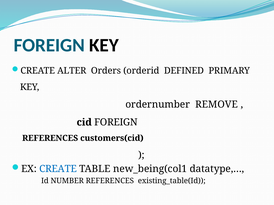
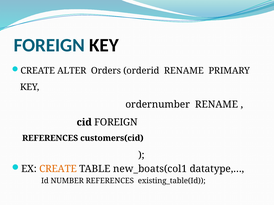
orderid DEFINED: DEFINED -> RENAME
ordernumber REMOVE: REMOVE -> RENAME
CREATE at (58, 169) colour: blue -> orange
new_being(col1: new_being(col1 -> new_boats(col1
